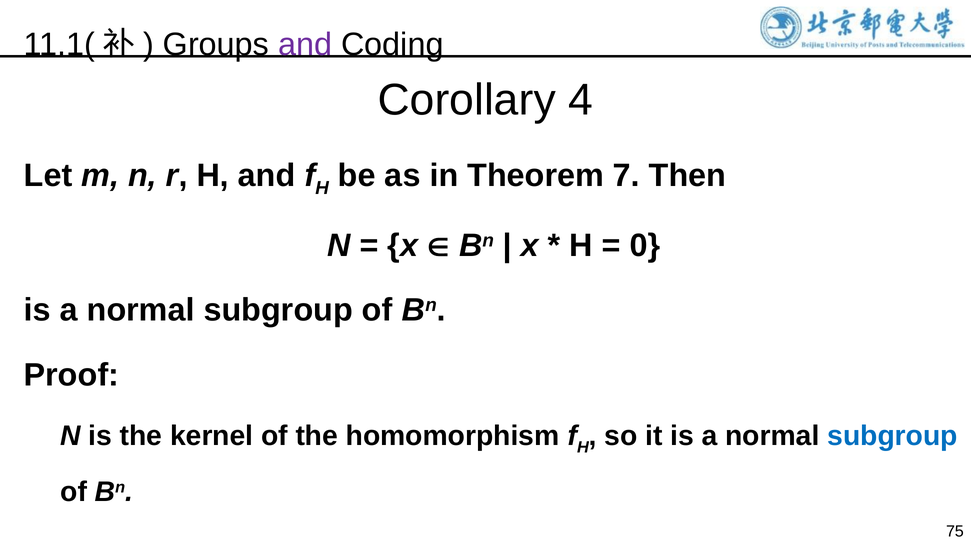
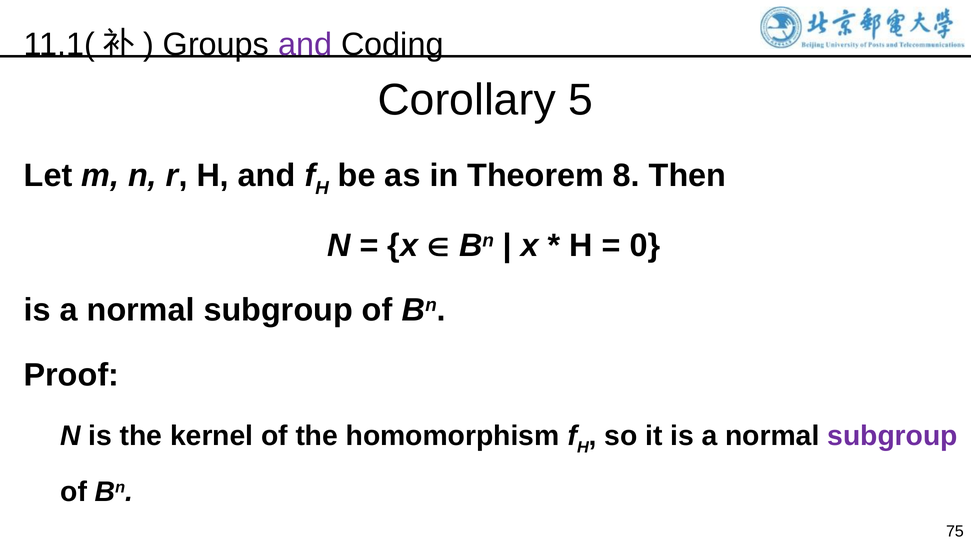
4: 4 -> 5
7: 7 -> 8
subgroup at (892, 436) colour: blue -> purple
